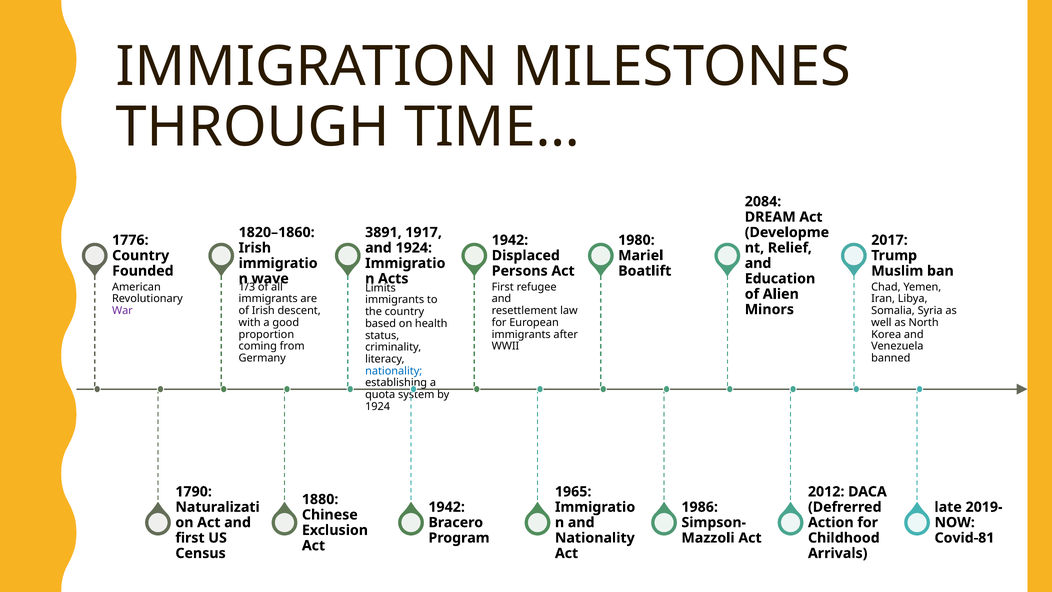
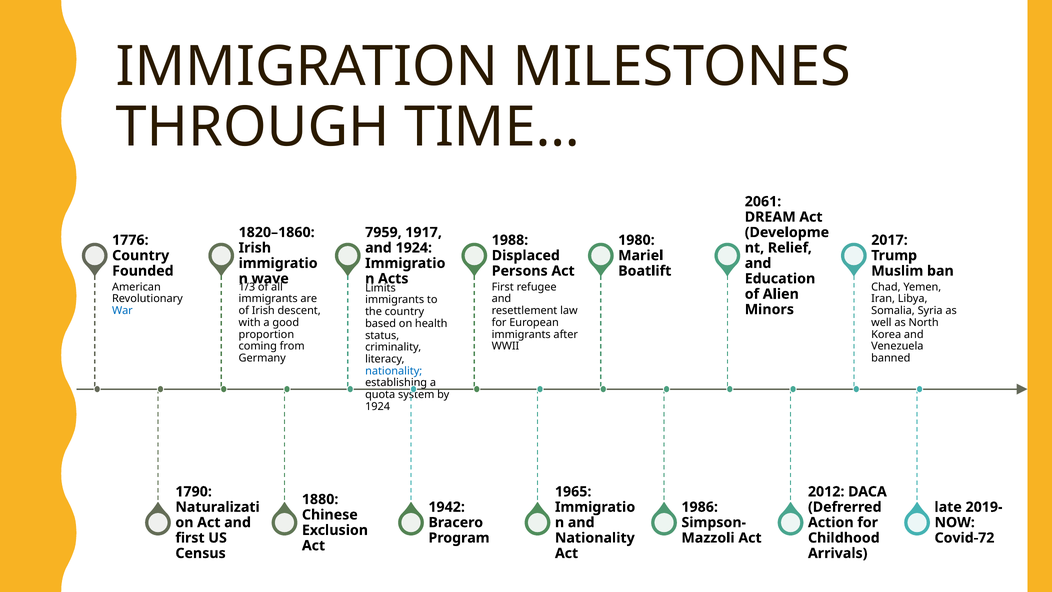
2084: 2084 -> 2061
3891: 3891 -> 7959
1942 at (510, 240): 1942 -> 1988
War colour: purple -> blue
Covid-81: Covid-81 -> Covid-72
